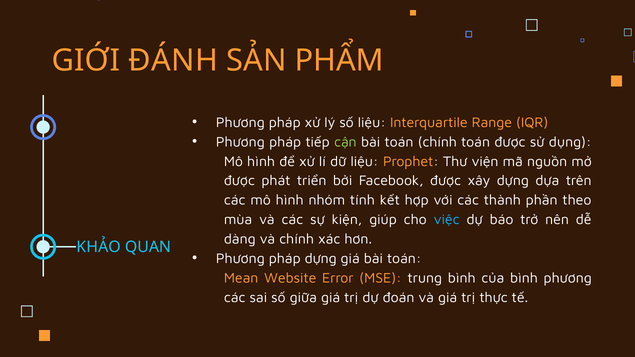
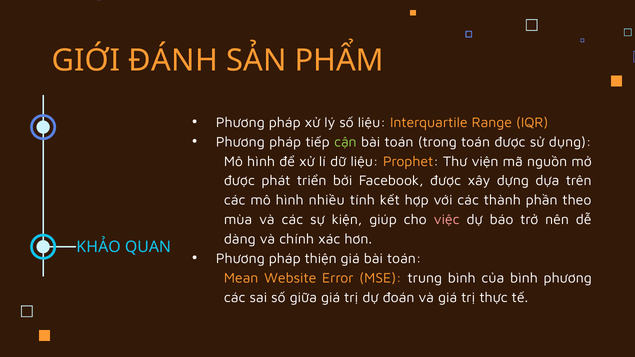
toán chính: chính -> trong
nhóm: nhóm -> nhiều
việc colour: light blue -> pink
pháp dựng: dựng -> thiện
